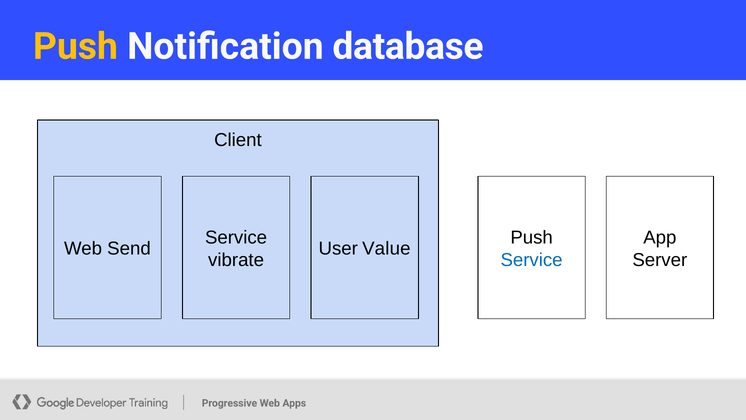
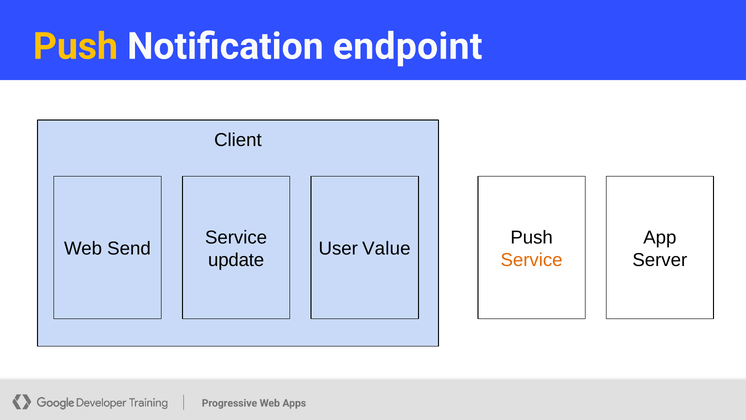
database: database -> endpoint
vibrate: vibrate -> update
Service at (532, 260) colour: blue -> orange
